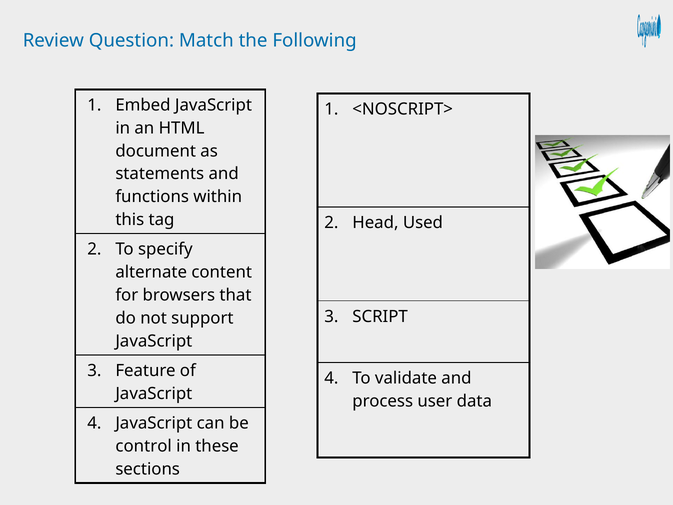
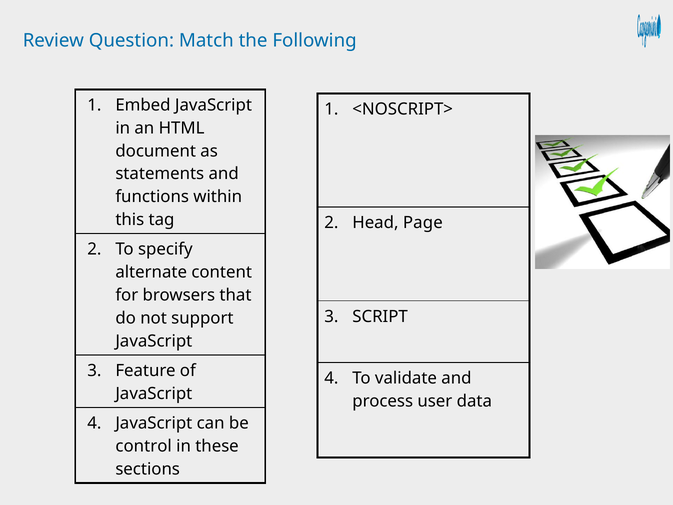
Used: Used -> Page
